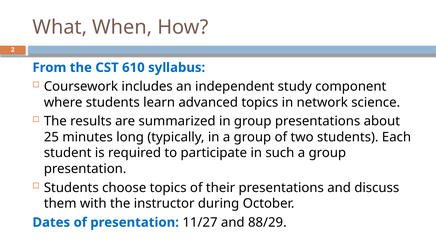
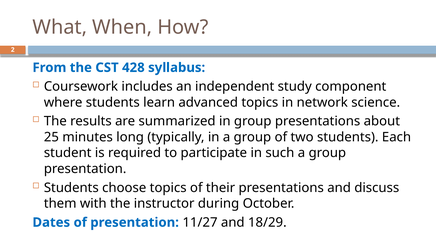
610: 610 -> 428
88/29: 88/29 -> 18/29
